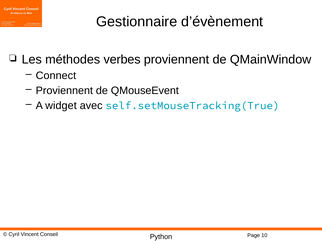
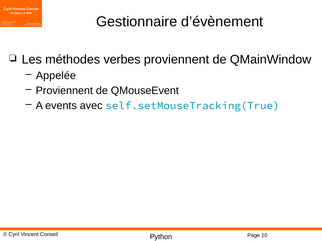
Connect: Connect -> Appelée
widget: widget -> events
